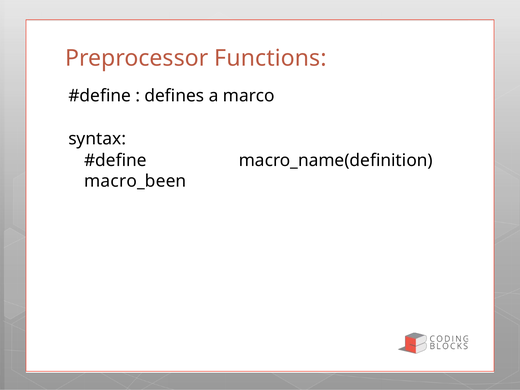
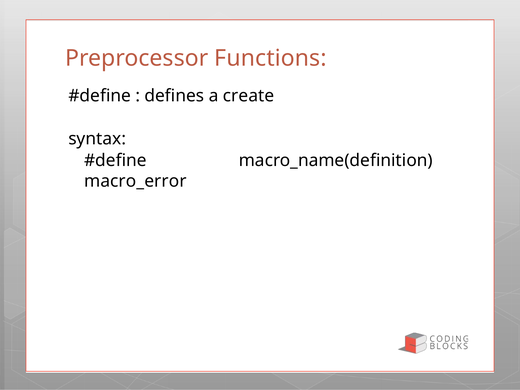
marco: marco -> create
macro_been: macro_been -> macro_error
